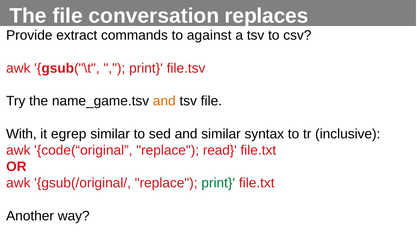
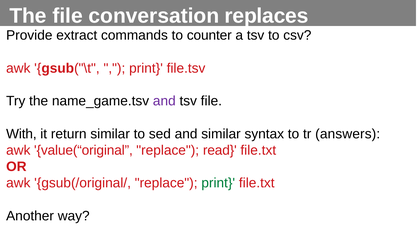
against: against -> counter
and at (164, 101) colour: orange -> purple
egrep: egrep -> return
inclusive: inclusive -> answers
code(“original: code(“original -> value(“original
